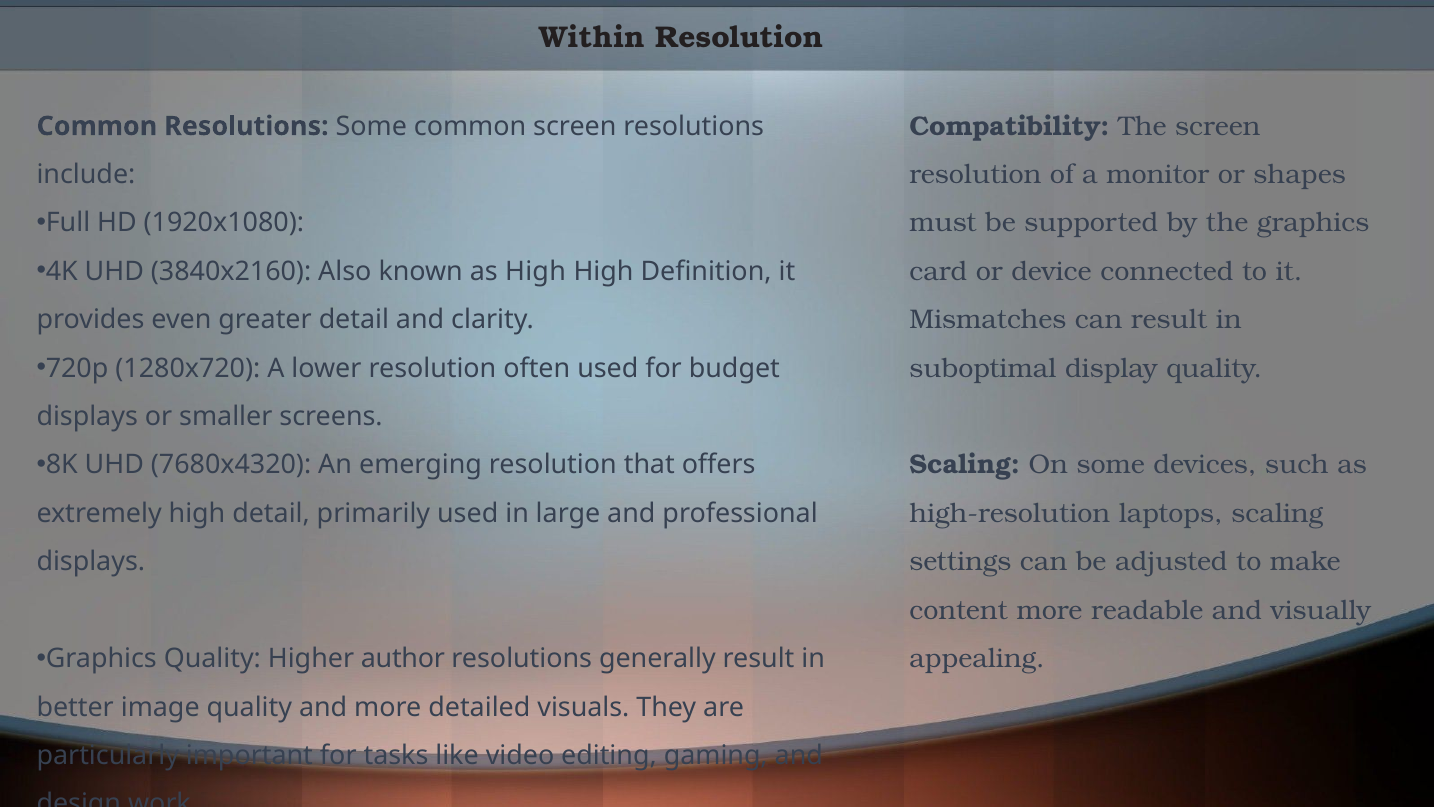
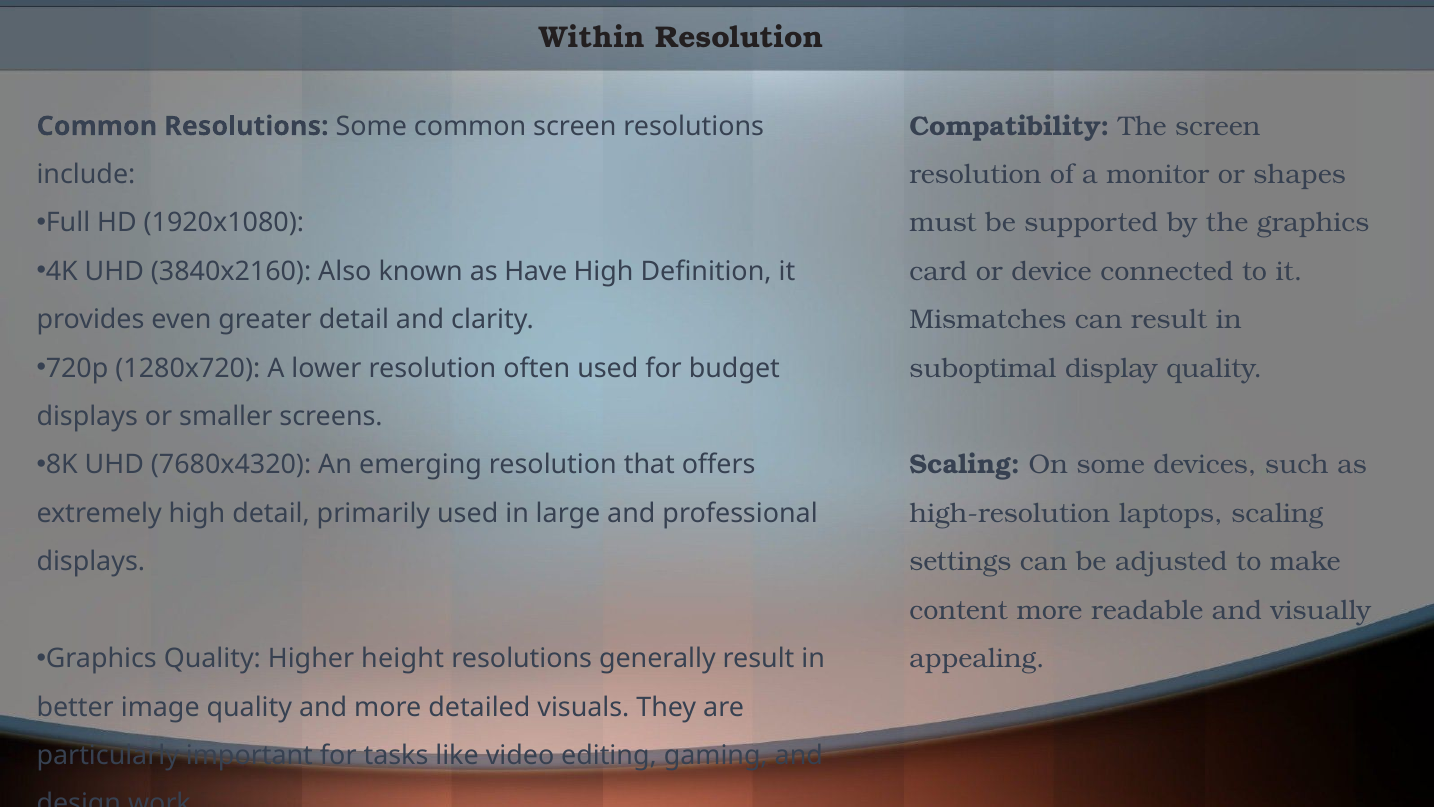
as High: High -> Have
author: author -> height
